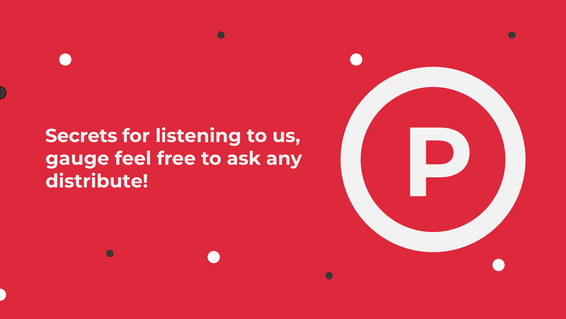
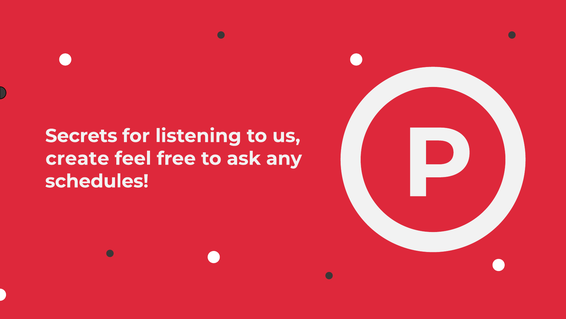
gauge: gauge -> create
distribute: distribute -> schedules
